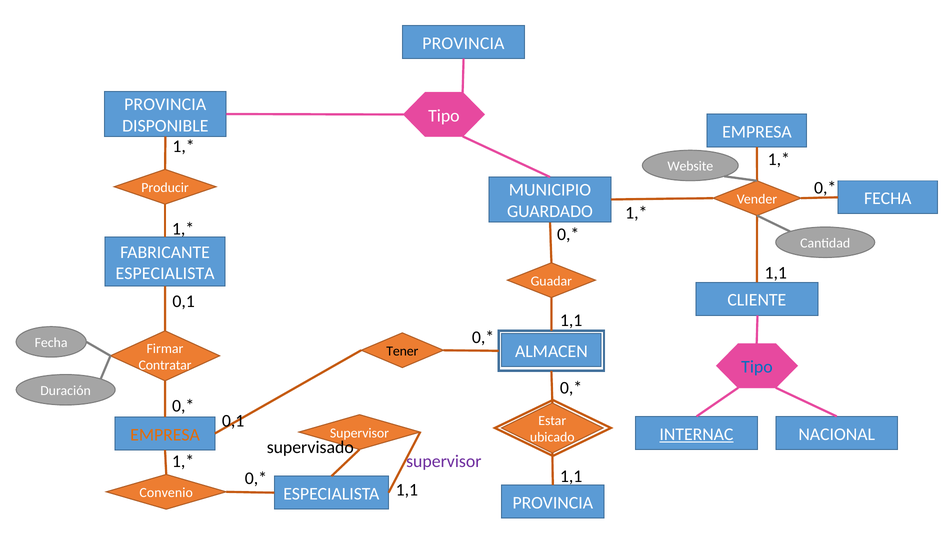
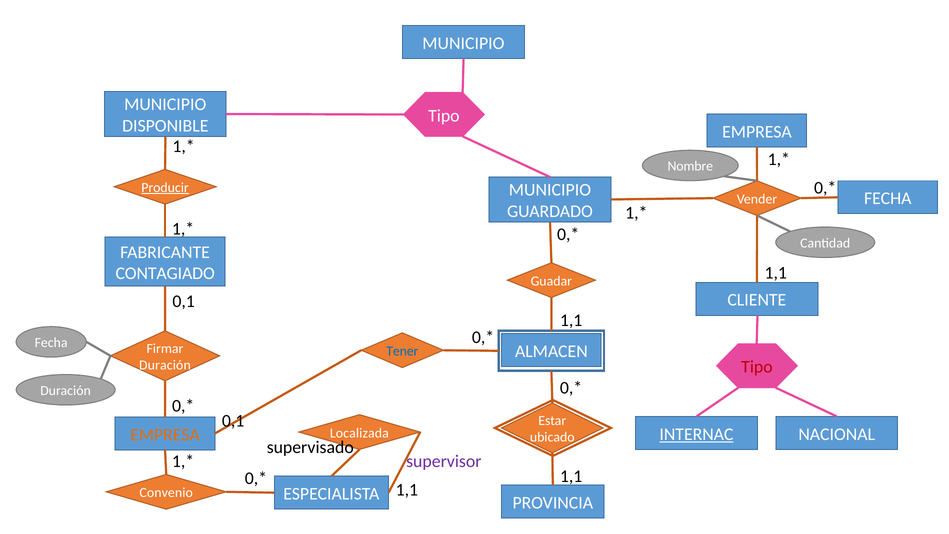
PROVINCIA at (463, 43): PROVINCIA -> MUNICIPIO
PROVINCIA at (165, 105): PROVINCIA -> MUNICIPIO
Website: Website -> Nombre
Producir underline: none -> present
ESPECIALISTA at (165, 273): ESPECIALISTA -> CONTAGIADO
Tener colour: black -> blue
Contratar at (165, 365): Contratar -> Duración
Tipo at (757, 367) colour: blue -> red
Supervisor at (359, 433): Supervisor -> Localizada
